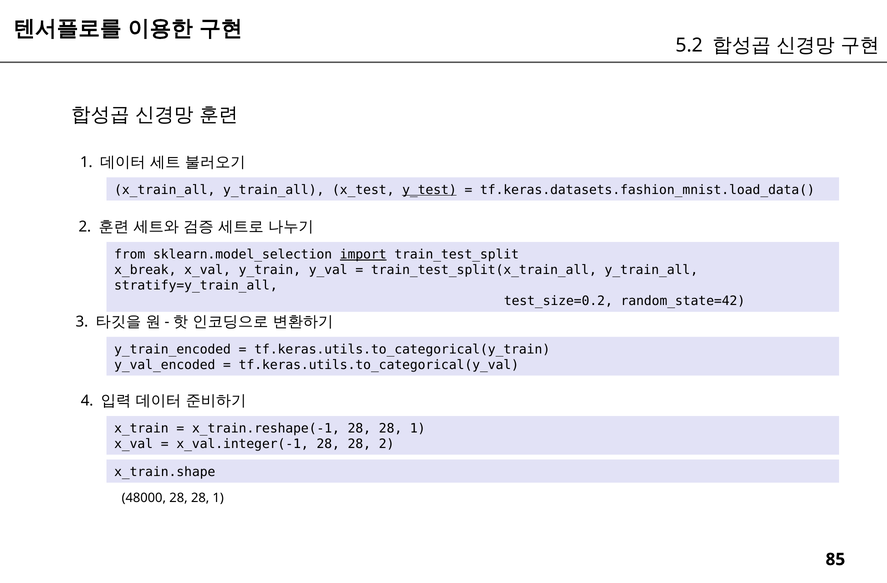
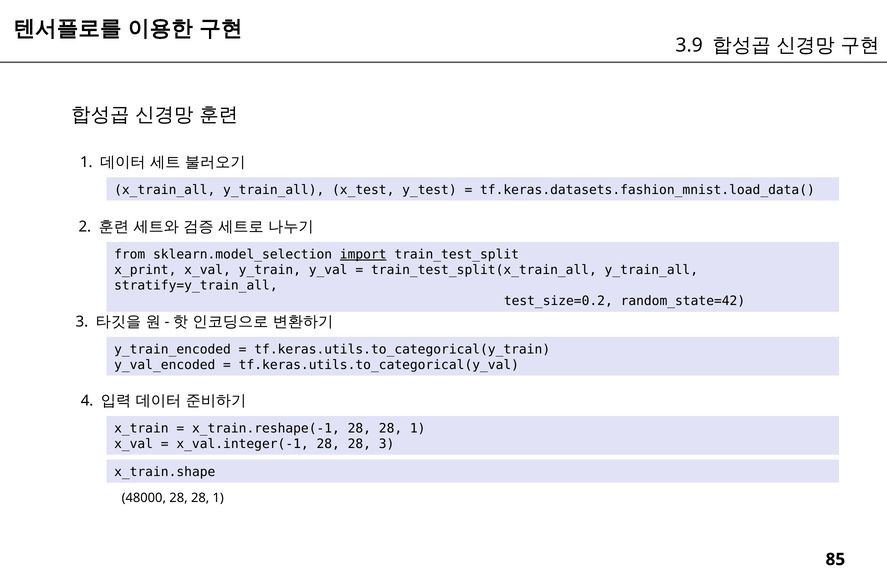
5.2: 5.2 -> 3.9
y_test underline: present -> none
x_break: x_break -> x_print
28 2: 2 -> 3
